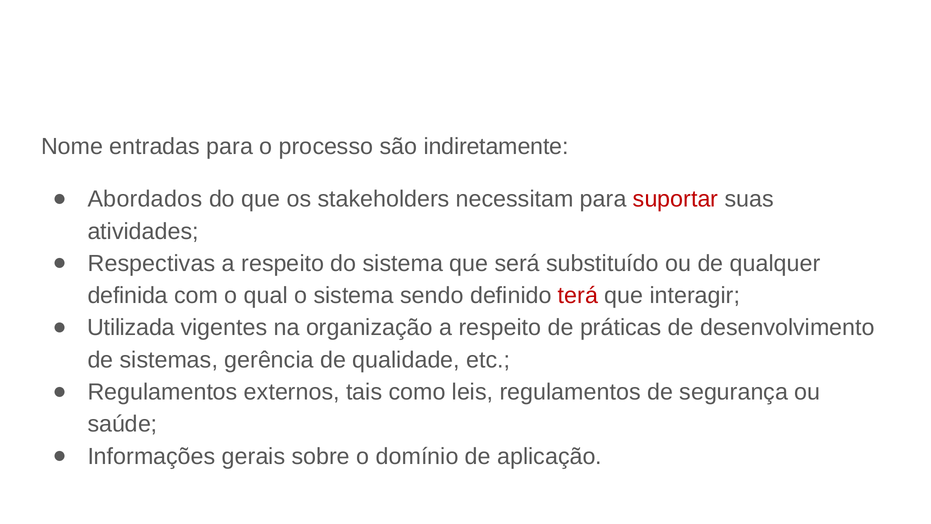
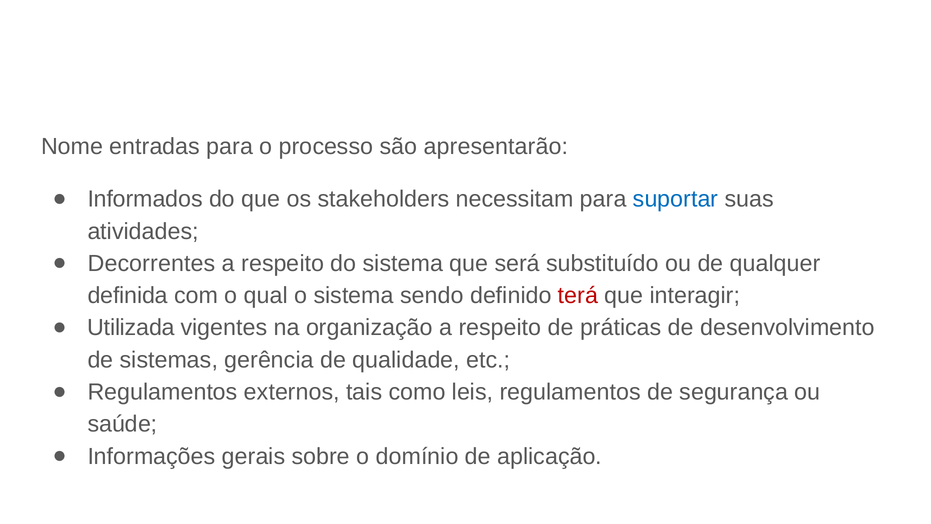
indiretamente: indiretamente -> apresentarão
Abordados: Abordados -> Informados
suportar colour: red -> blue
Respectivas: Respectivas -> Decorrentes
